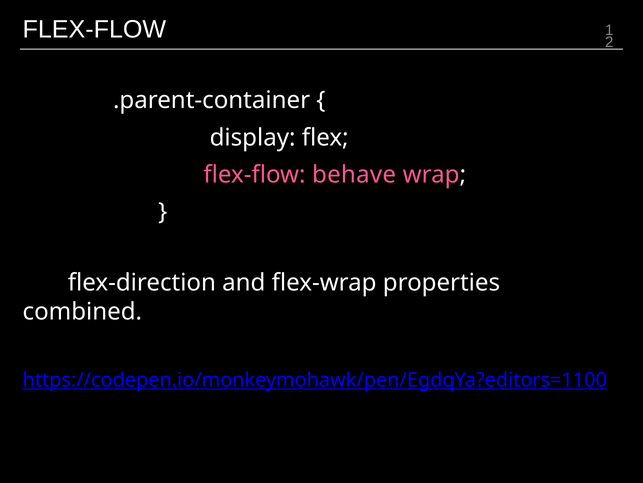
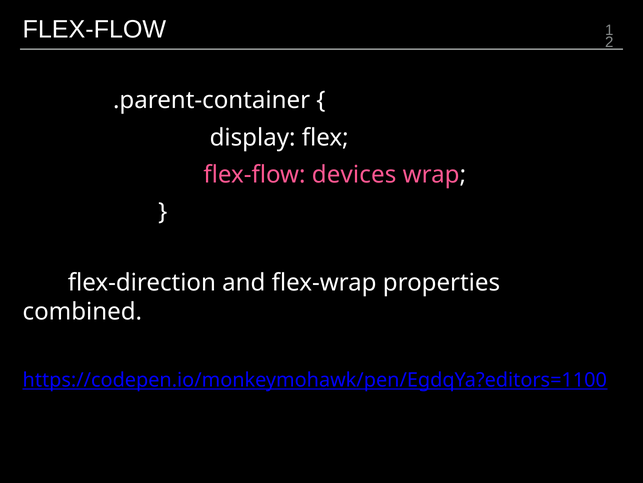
behave: behave -> devices
